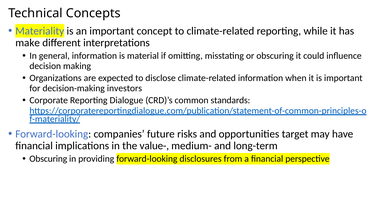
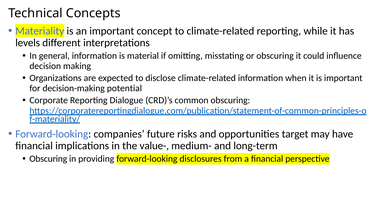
make: make -> levels
investors: investors -> potential
common standards: standards -> obscuring
